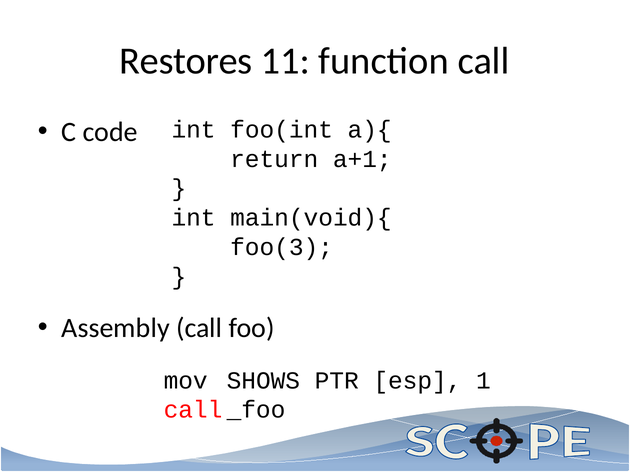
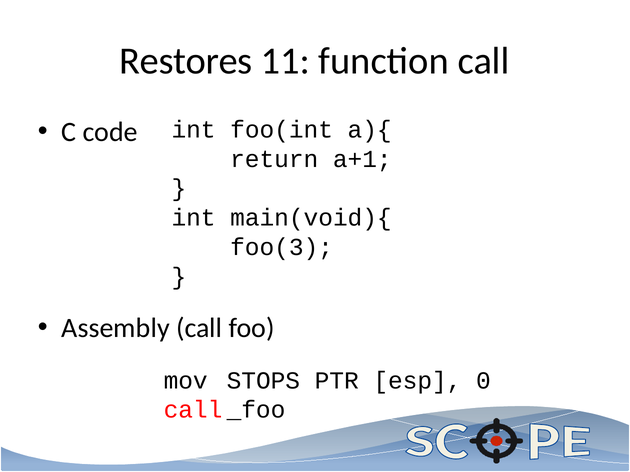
SHOWS: SHOWS -> STOPS
1: 1 -> 0
